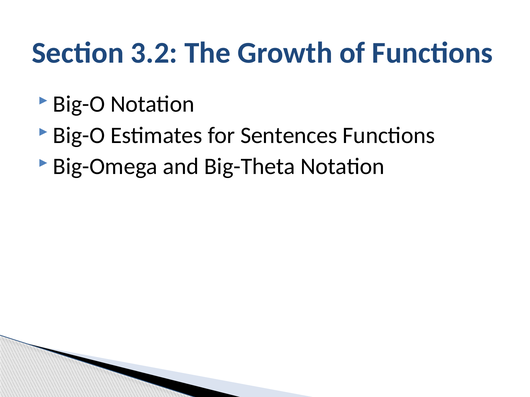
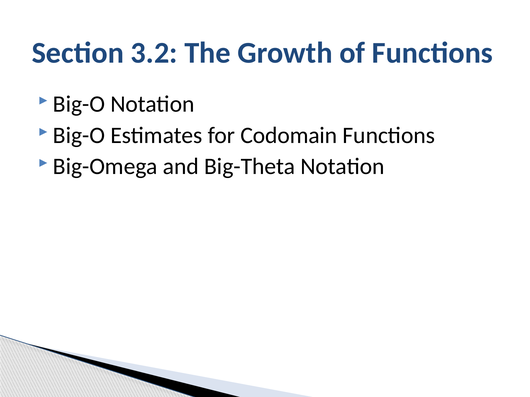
Sentences: Sentences -> Codomain
